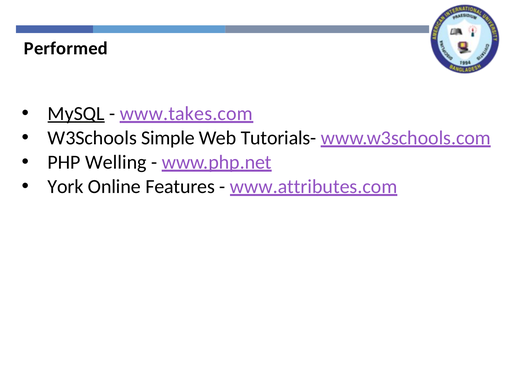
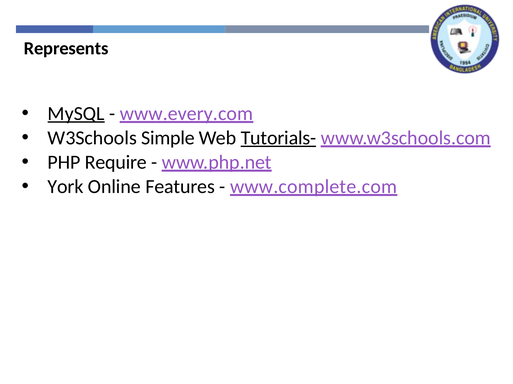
Performed: Performed -> Represents
www.takes.com: www.takes.com -> www.every.com
Tutorials- underline: none -> present
Welling: Welling -> Require
www.attributes.com: www.attributes.com -> www.complete.com
